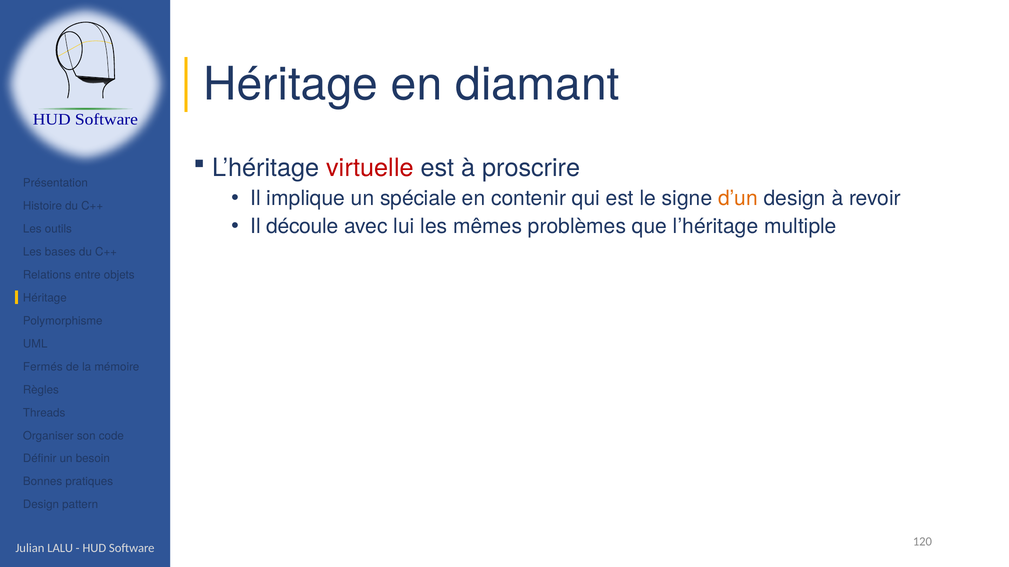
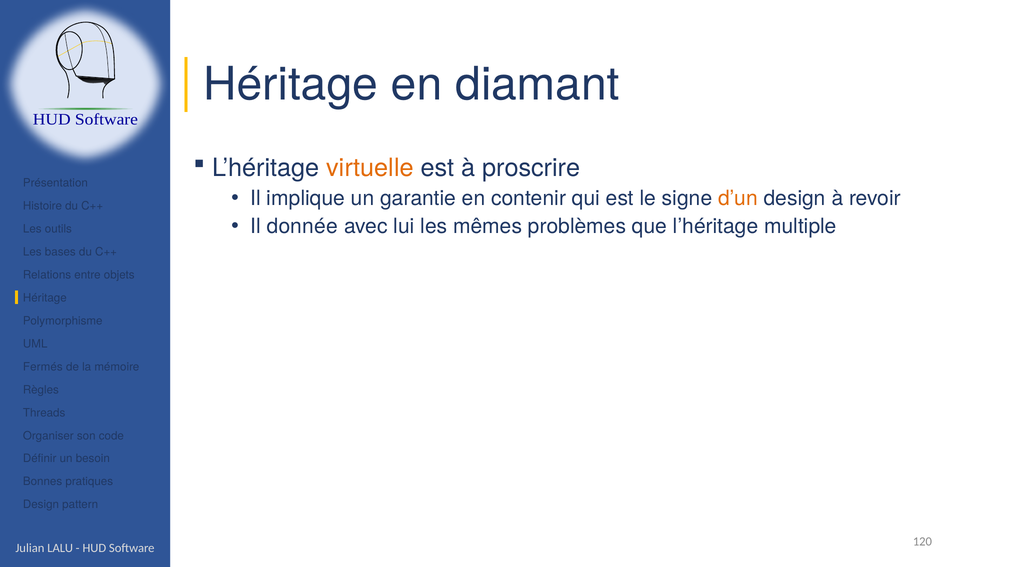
virtuelle colour: red -> orange
spéciale: spéciale -> garantie
découle: découle -> donnée
